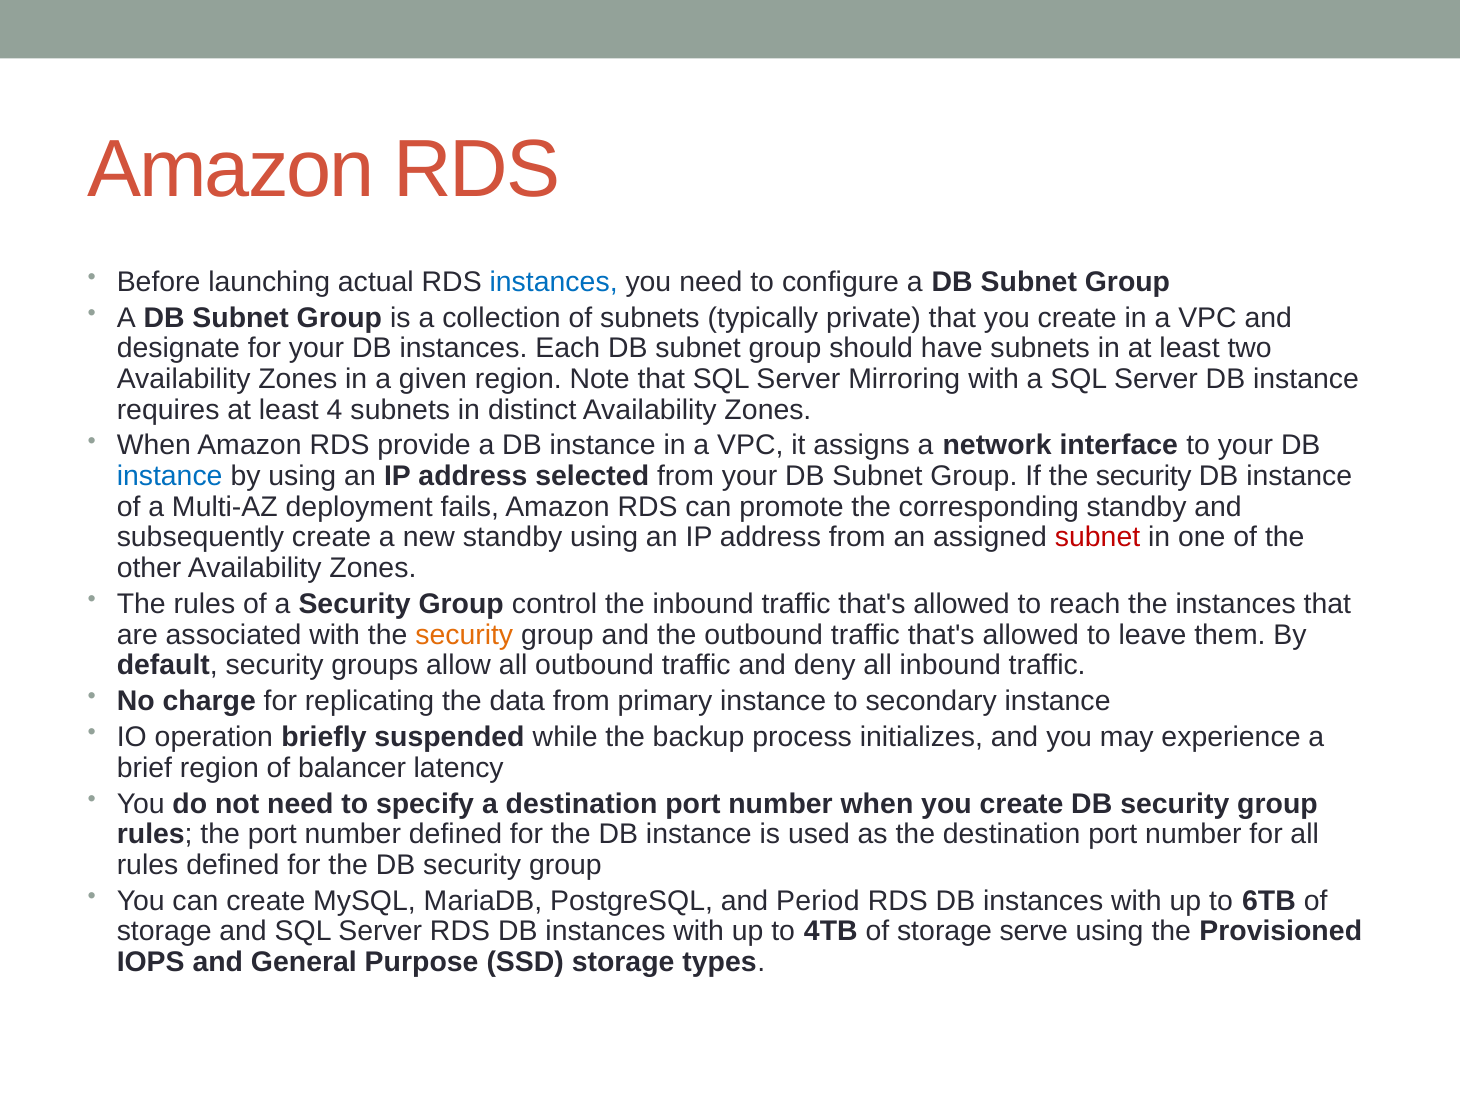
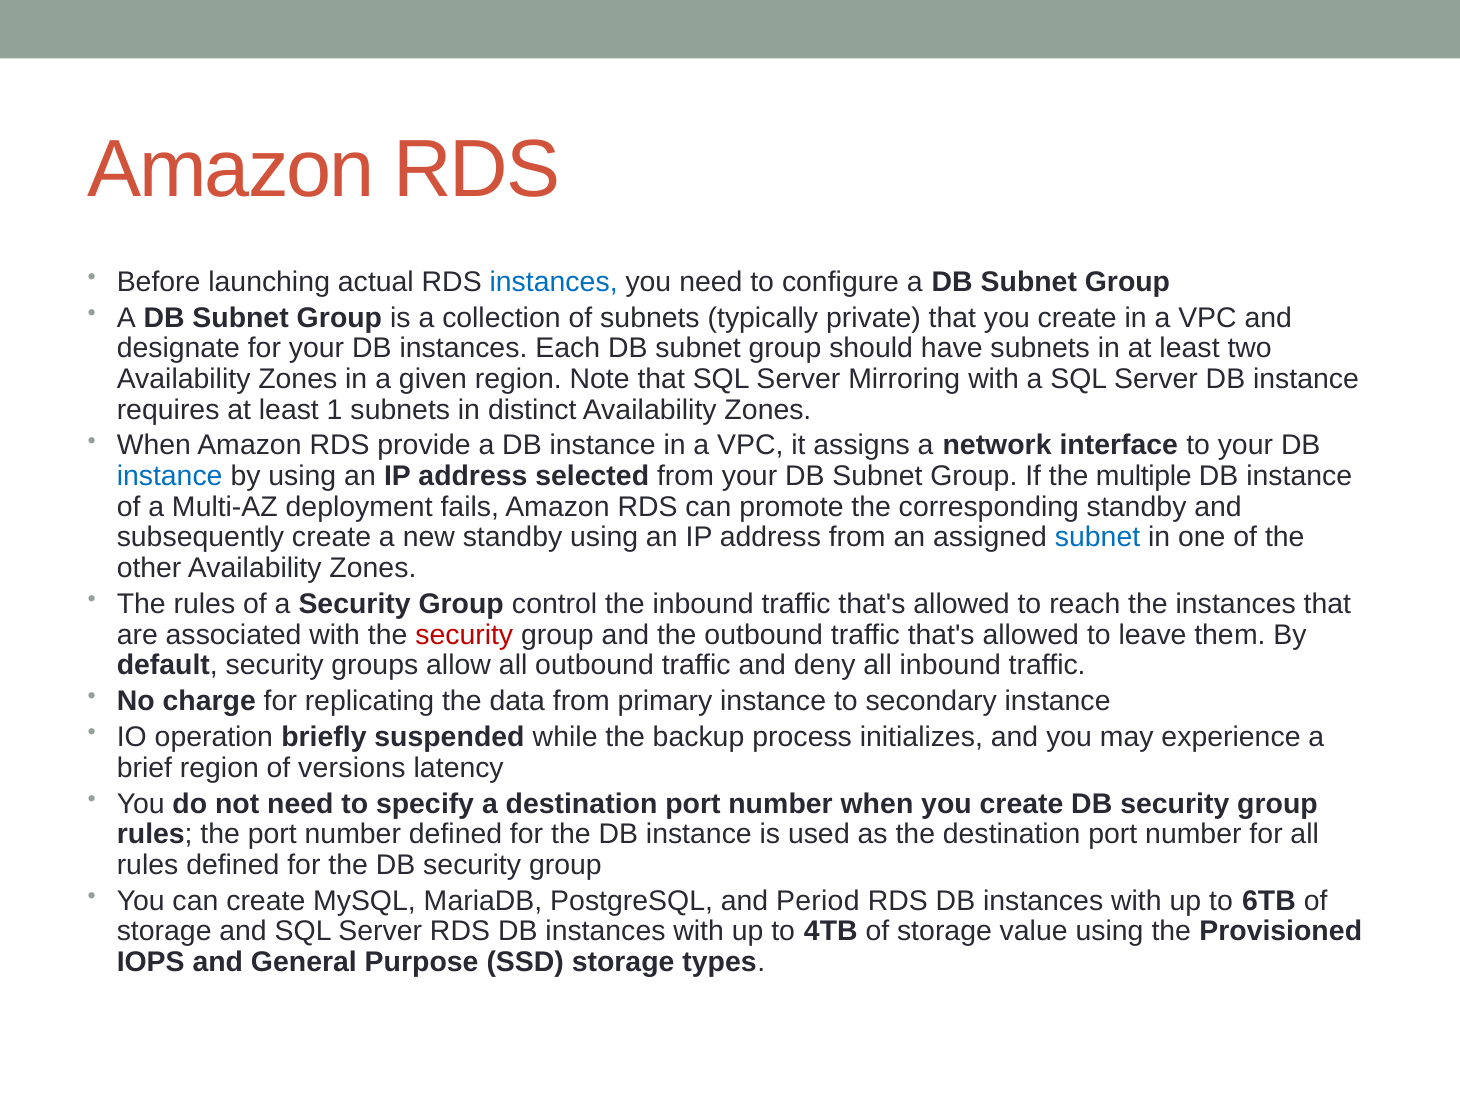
4: 4 -> 1
If the security: security -> multiple
subnet at (1098, 538) colour: red -> blue
security at (464, 635) colour: orange -> red
balancer: balancer -> versions
serve: serve -> value
